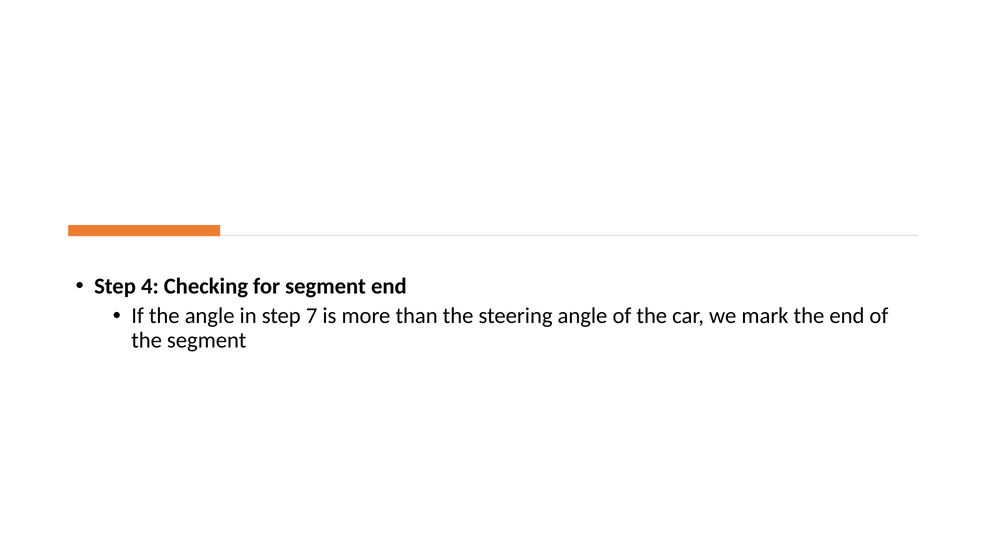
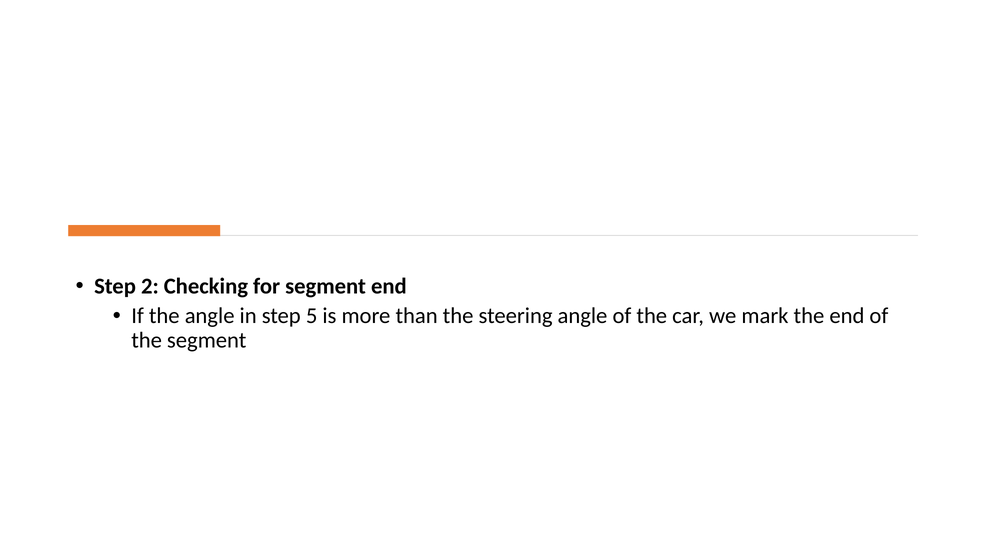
4: 4 -> 2
7: 7 -> 5
